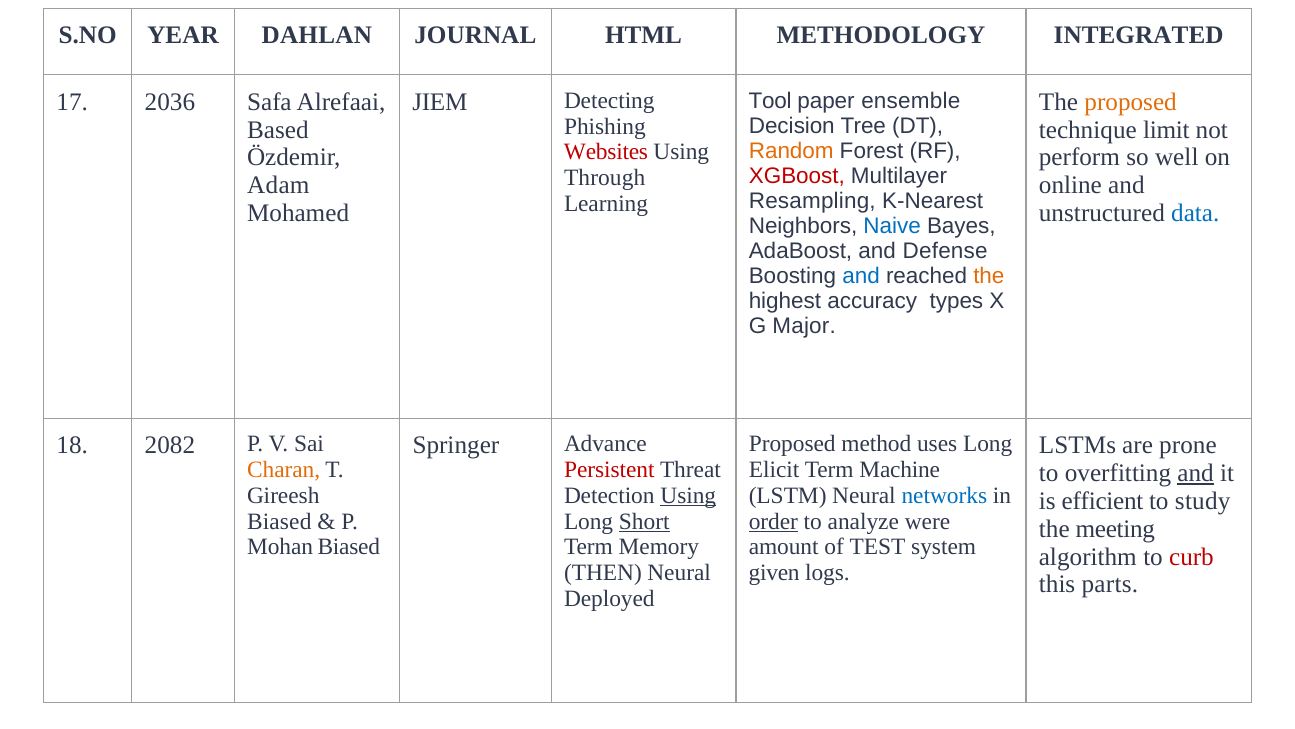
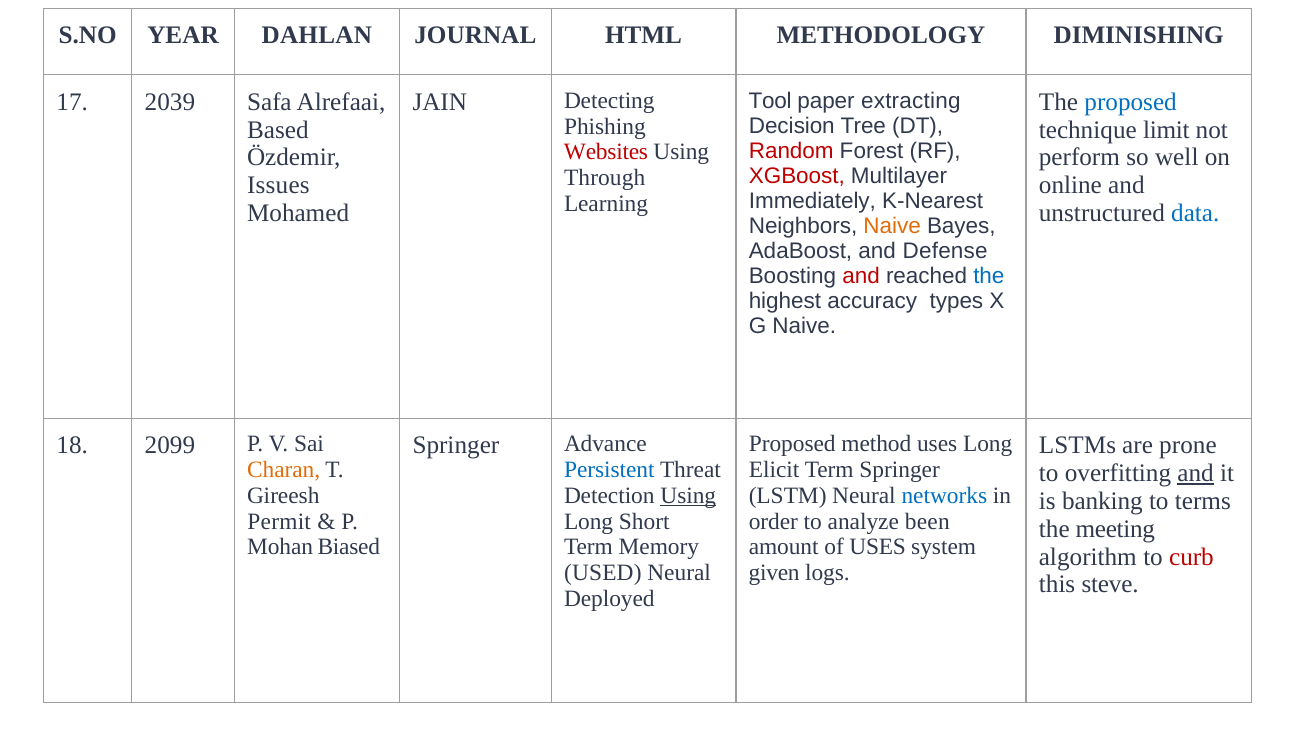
INTEGRATED: INTEGRATED -> DIMINISHING
2036: 2036 -> 2039
JIEM: JIEM -> JAIN
ensemble: ensemble -> extracting
proposed at (1131, 102) colour: orange -> blue
Random colour: orange -> red
Adam: Adam -> Issues
Resampling: Resampling -> Immediately
Naive at (892, 226) colour: blue -> orange
and at (861, 276) colour: blue -> red
the at (989, 276) colour: orange -> blue
G Major: Major -> Naive
2082: 2082 -> 2099
Persistent colour: red -> blue
Term Machine: Machine -> Springer
efficient: efficient -> banking
study: study -> terms
Biased at (279, 521): Biased -> Permit
Short underline: present -> none
order underline: present -> none
were: were -> been
of TEST: TEST -> USES
THEN: THEN -> USED
parts: parts -> steve
